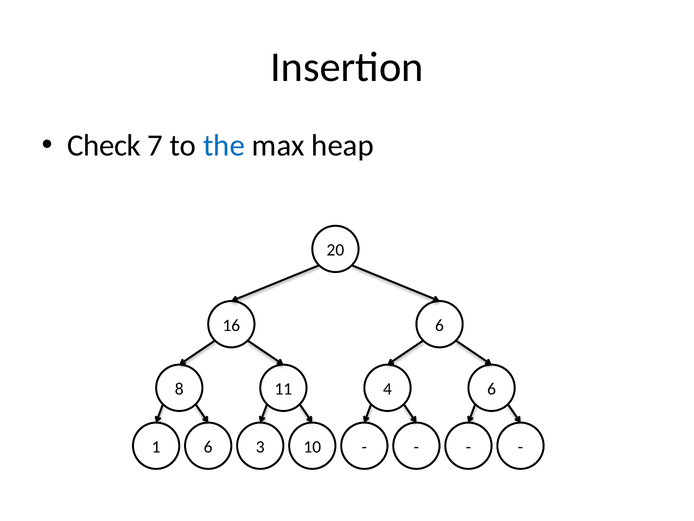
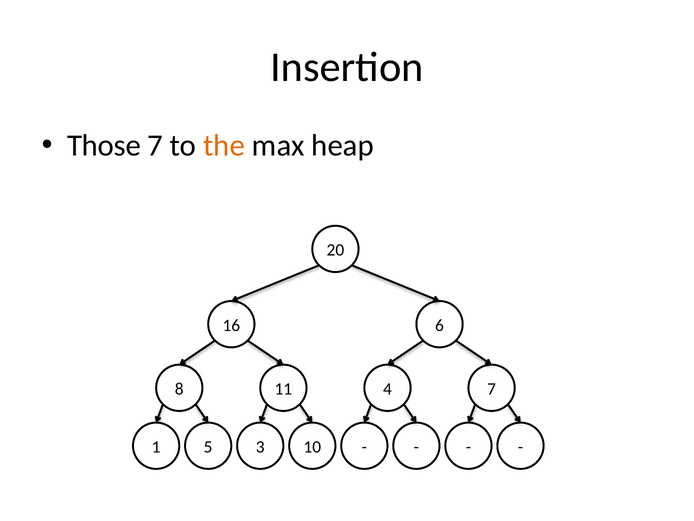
Check: Check -> Those
the colour: blue -> orange
4 6: 6 -> 7
1 6: 6 -> 5
